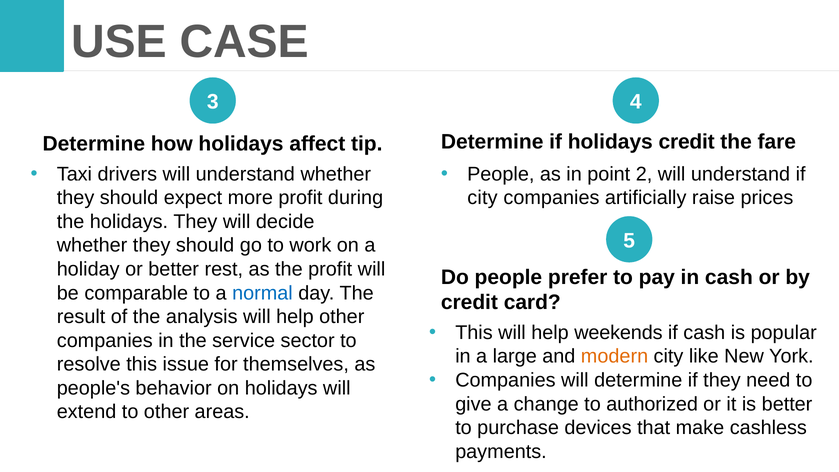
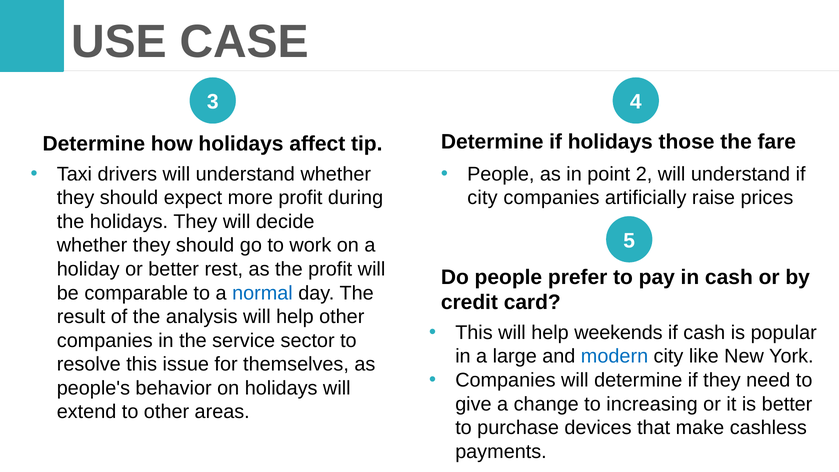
holidays credit: credit -> those
modern colour: orange -> blue
authorized: authorized -> increasing
